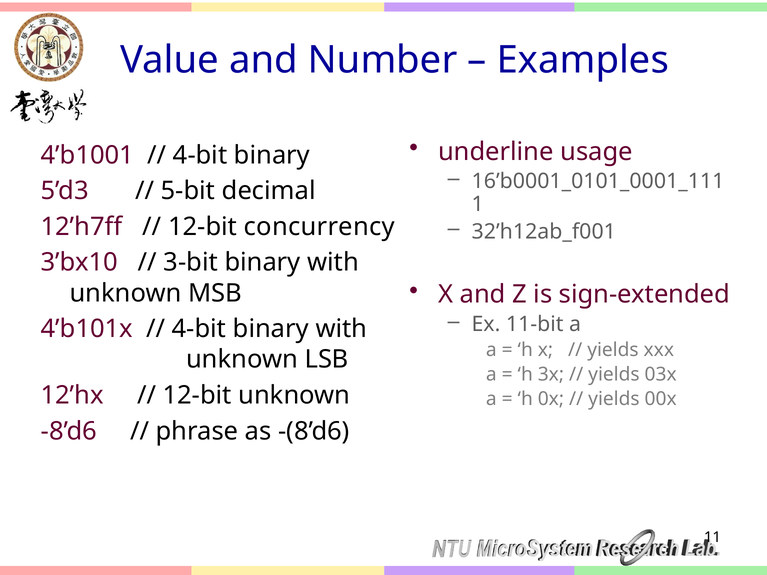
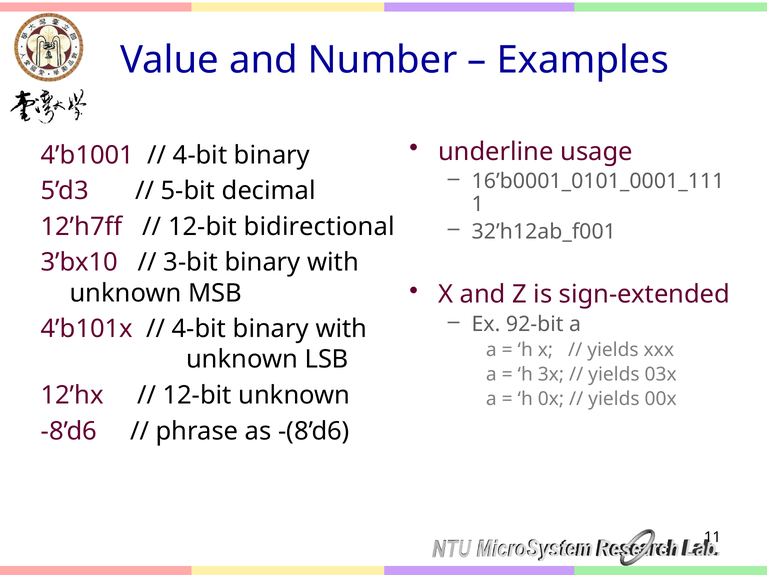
concurrency: concurrency -> bidirectional
11-bit: 11-bit -> 92-bit
